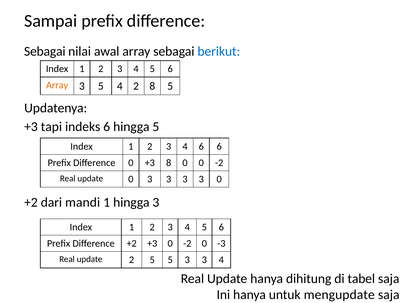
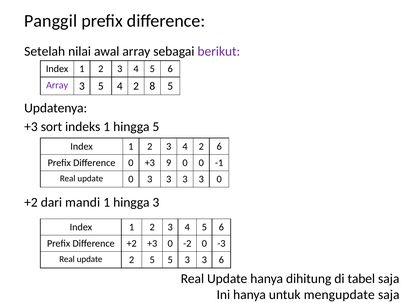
Sampai: Sampai -> Panggil
Sebagai at (45, 51): Sebagai -> Setelah
berikut colour: blue -> purple
Array at (57, 85) colour: orange -> purple
tapi: tapi -> sort
indeks 6: 6 -> 1
3 4 6: 6 -> 2
+3 8: 8 -> 9
0 0 -2: -2 -> -1
3 3 4: 4 -> 6
